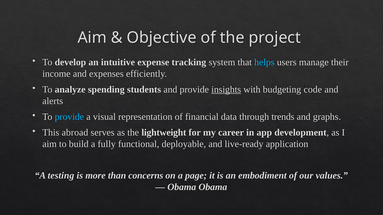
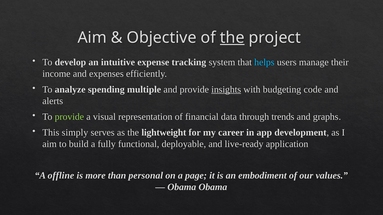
the at (232, 38) underline: none -> present
students: students -> multiple
provide at (69, 117) colour: light blue -> light green
abroad: abroad -> simply
testing: testing -> offline
concerns: concerns -> personal
